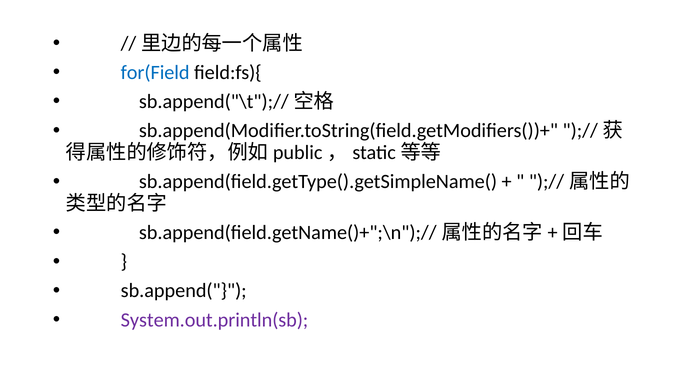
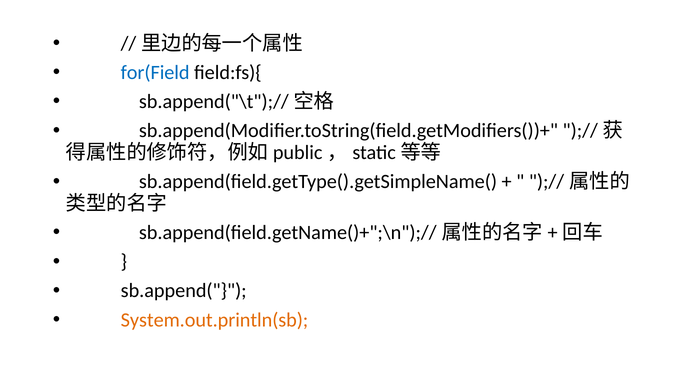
System.out.println(sb colour: purple -> orange
